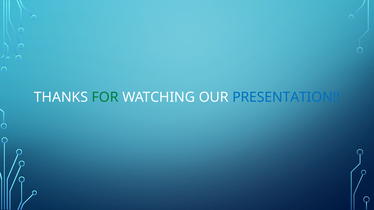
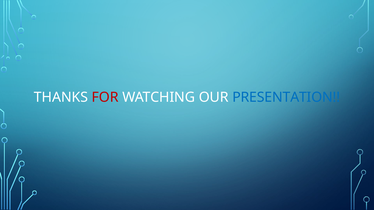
FOR colour: green -> red
